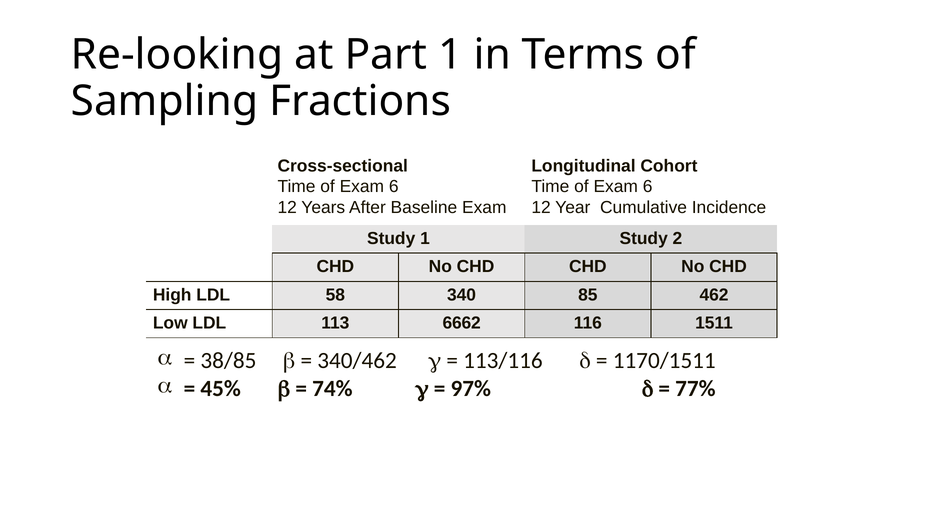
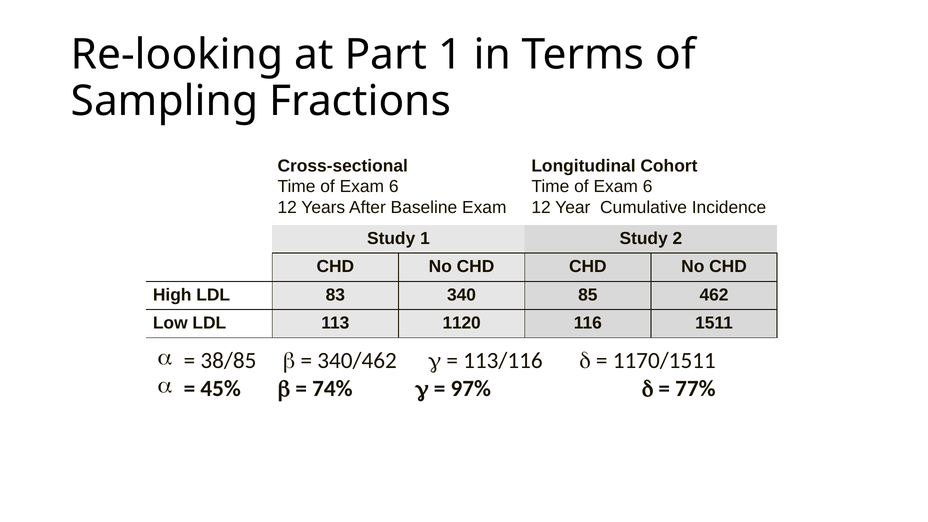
58: 58 -> 83
6662: 6662 -> 1120
